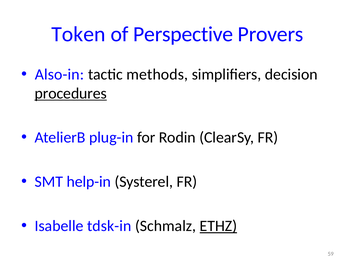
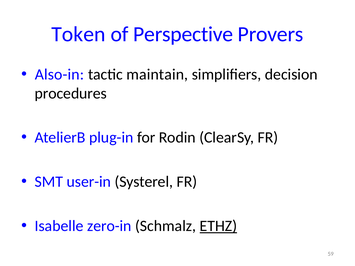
methods: methods -> maintain
procedures underline: present -> none
help-in: help-in -> user-in
tdsk-in: tdsk-in -> zero-in
